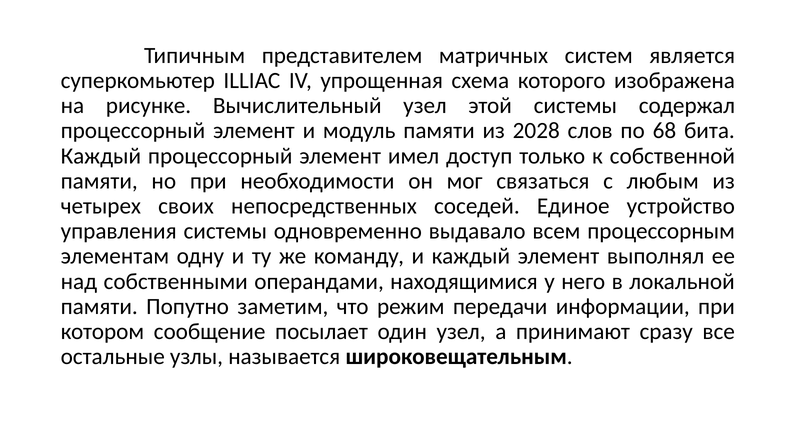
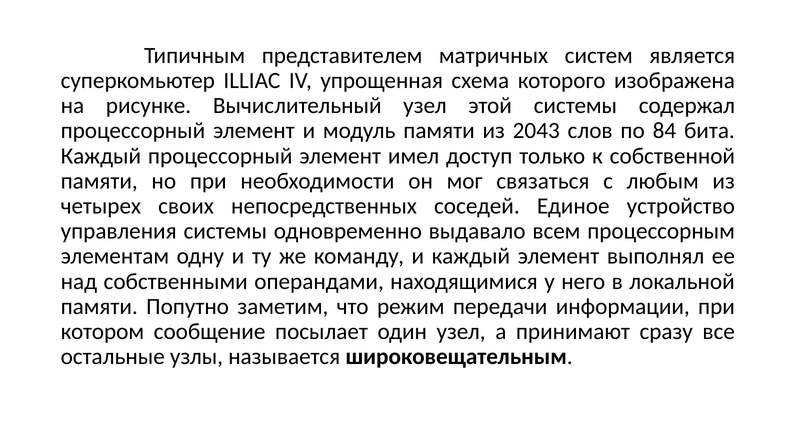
2028: 2028 -> 2043
68: 68 -> 84
